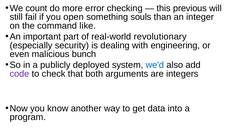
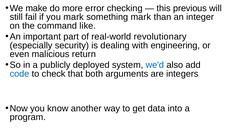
count: count -> make
you open: open -> mark
something souls: souls -> mark
bunch: bunch -> return
code colour: purple -> blue
